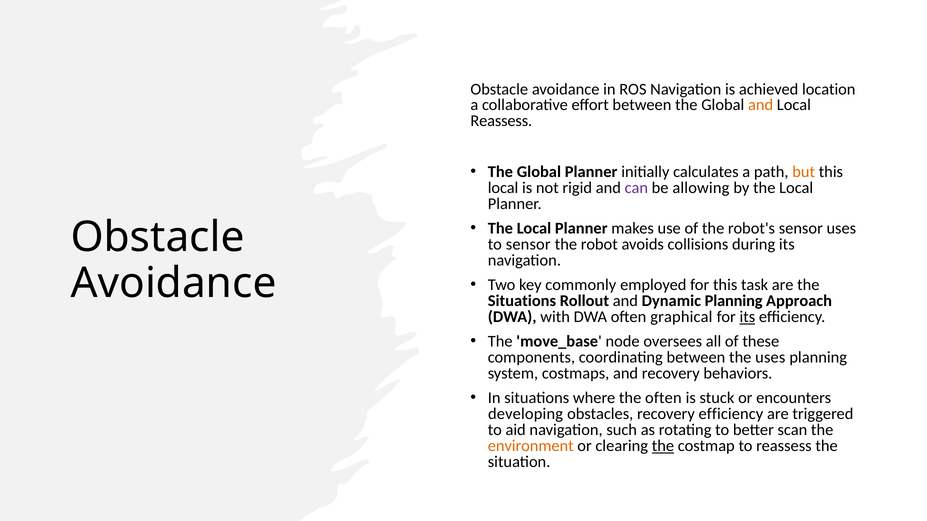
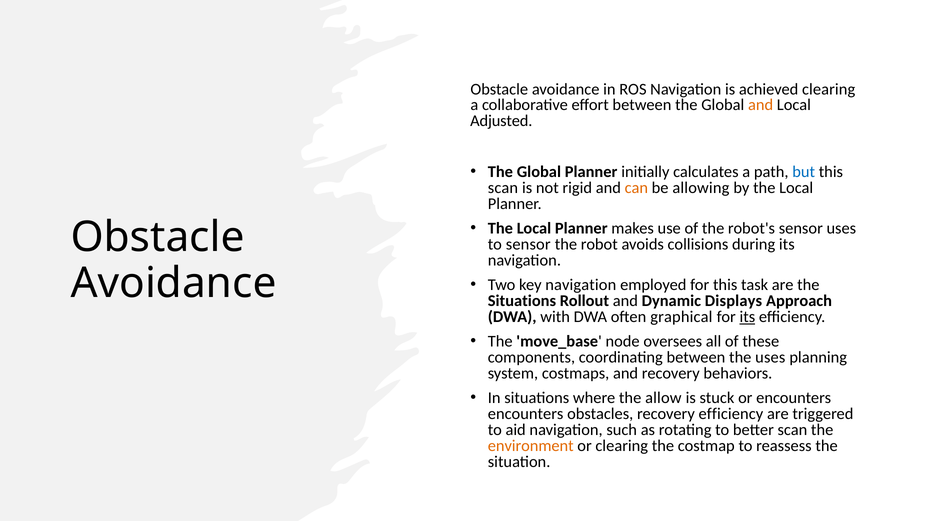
achieved location: location -> clearing
Reassess at (501, 121): Reassess -> Adjusted
but colour: orange -> blue
local at (503, 188): local -> scan
can colour: purple -> orange
key commonly: commonly -> navigation
Dynamic Planning: Planning -> Displays
the often: often -> allow
developing at (526, 414): developing -> encounters
the at (663, 446) underline: present -> none
